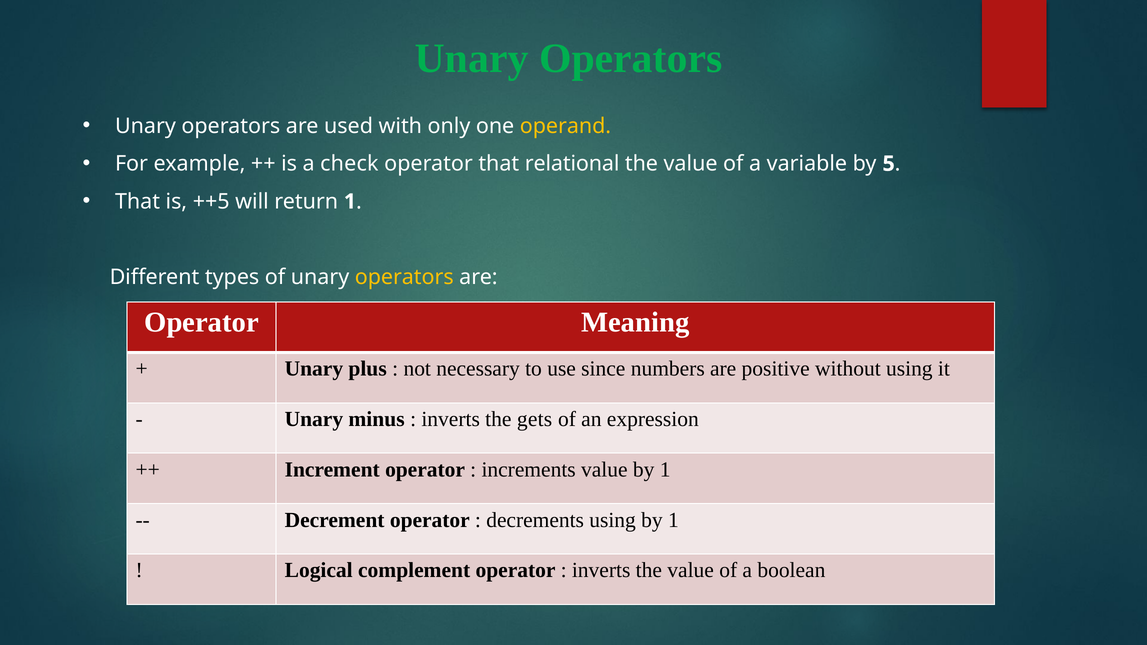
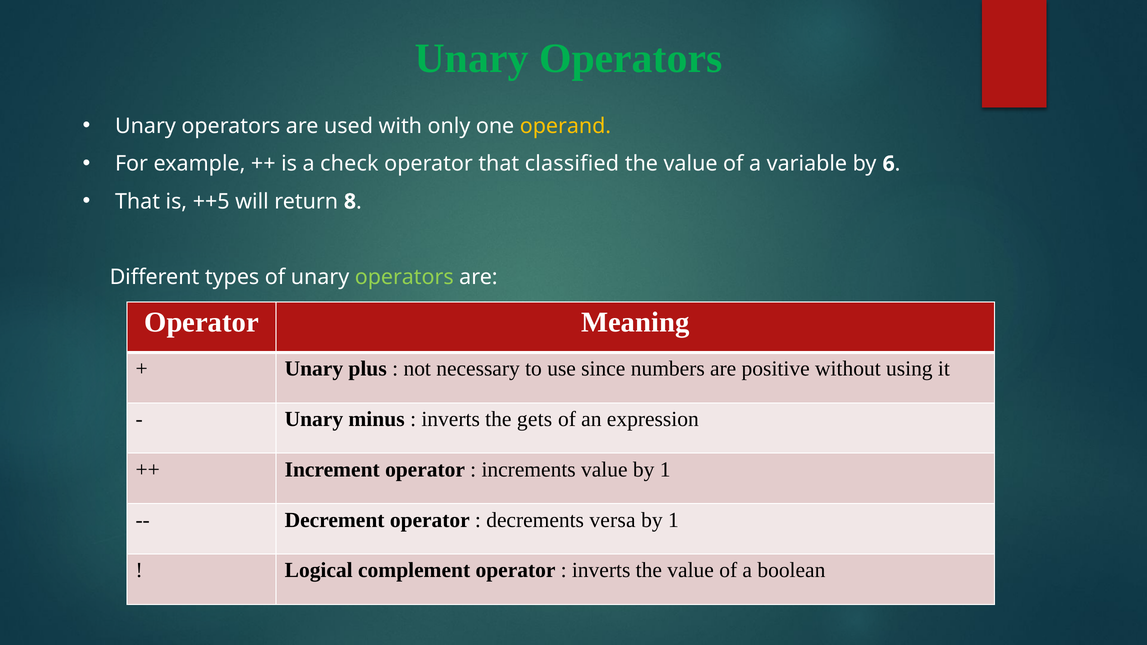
relational: relational -> classified
5: 5 -> 6
return 1: 1 -> 8
operators at (404, 277) colour: yellow -> light green
decrements using: using -> versa
